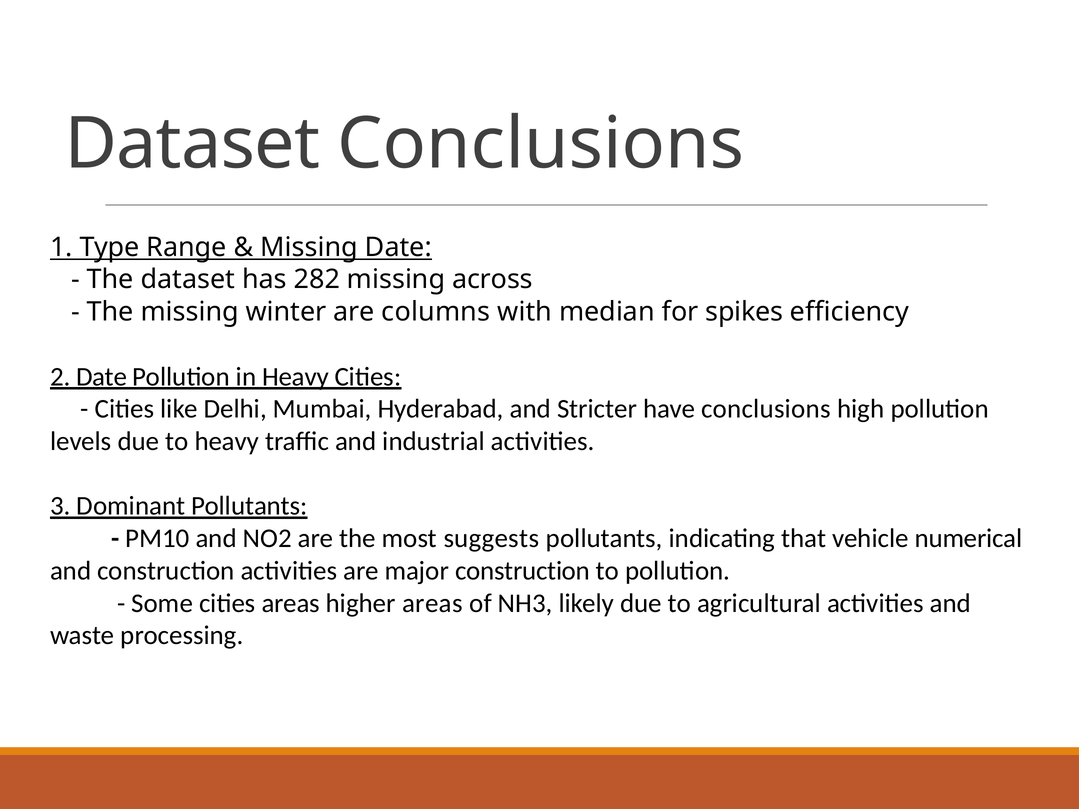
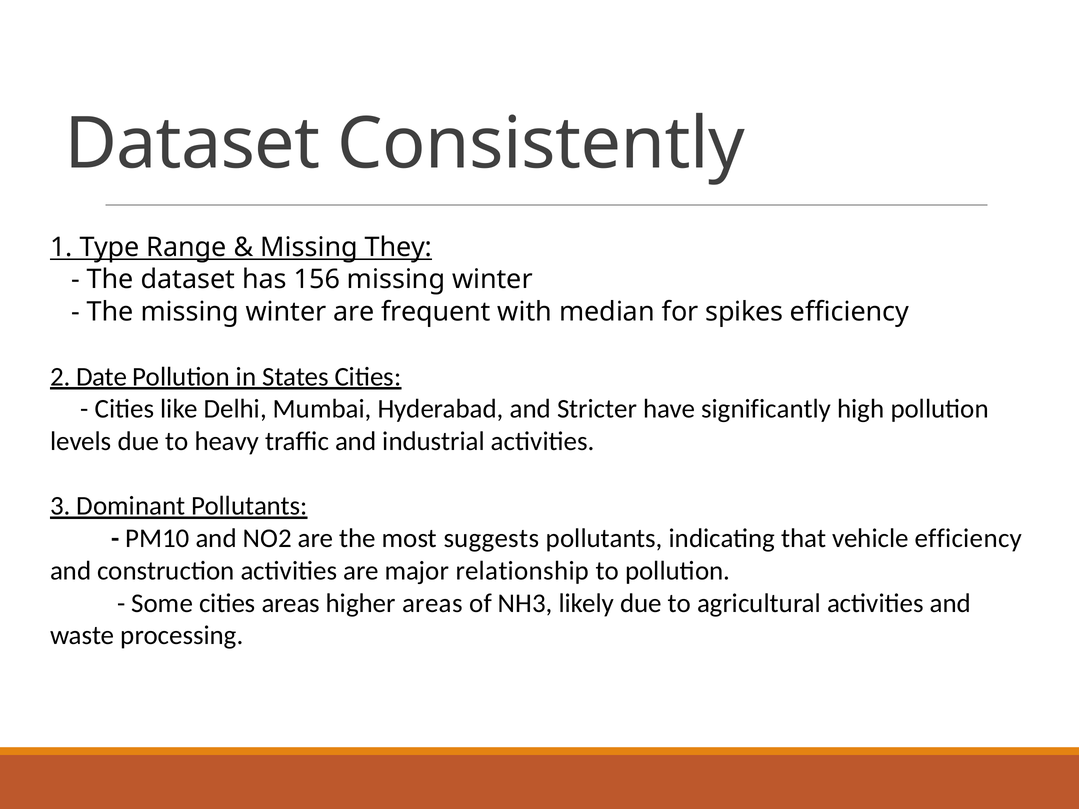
Dataset Conclusions: Conclusions -> Consistently
Missing Date: Date -> They
282: 282 -> 156
across at (492, 280): across -> winter
columns: columns -> frequent
in Heavy: Heavy -> States
have conclusions: conclusions -> significantly
vehicle numerical: numerical -> efficiency
major construction: construction -> relationship
